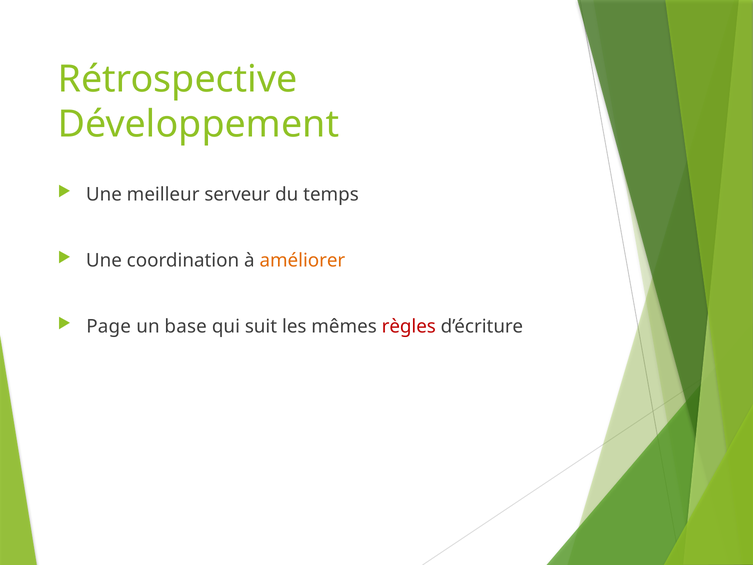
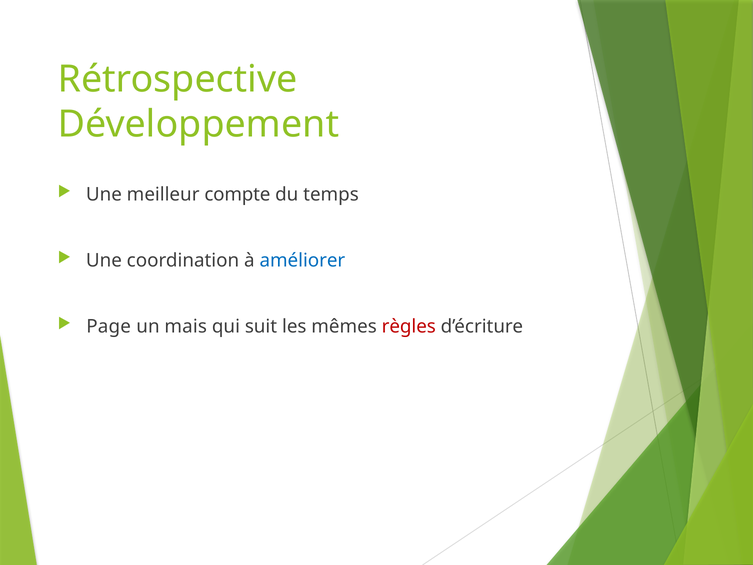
serveur: serveur -> compte
améliorer colour: orange -> blue
base: base -> mais
